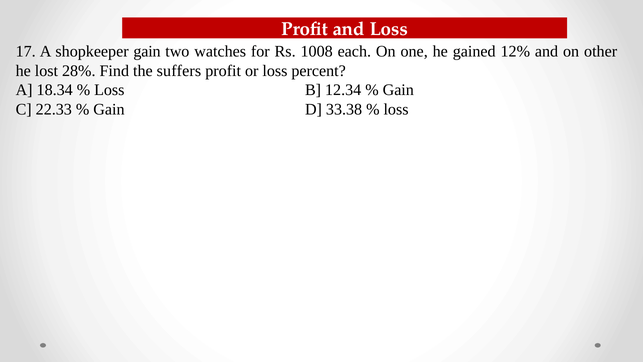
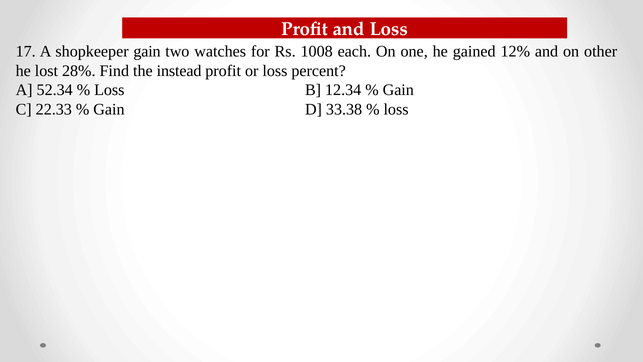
suffers: suffers -> instead
18.34: 18.34 -> 52.34
